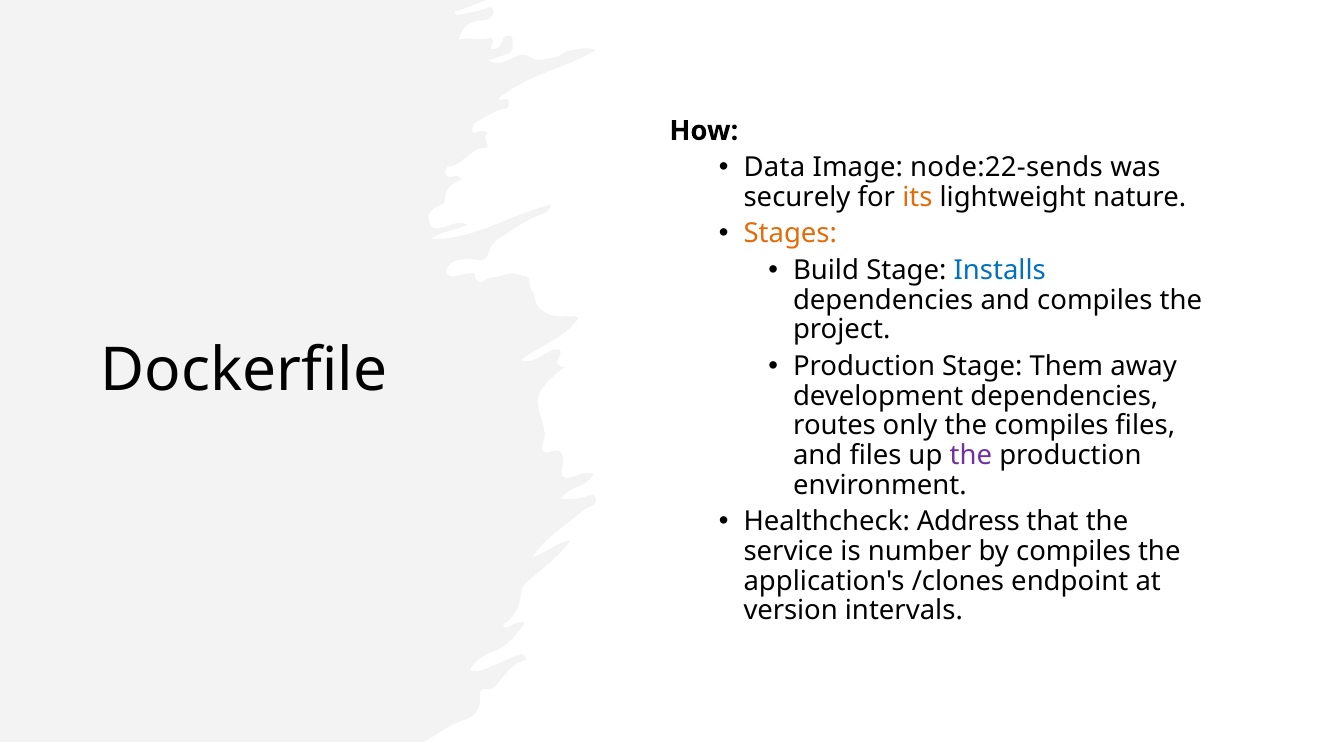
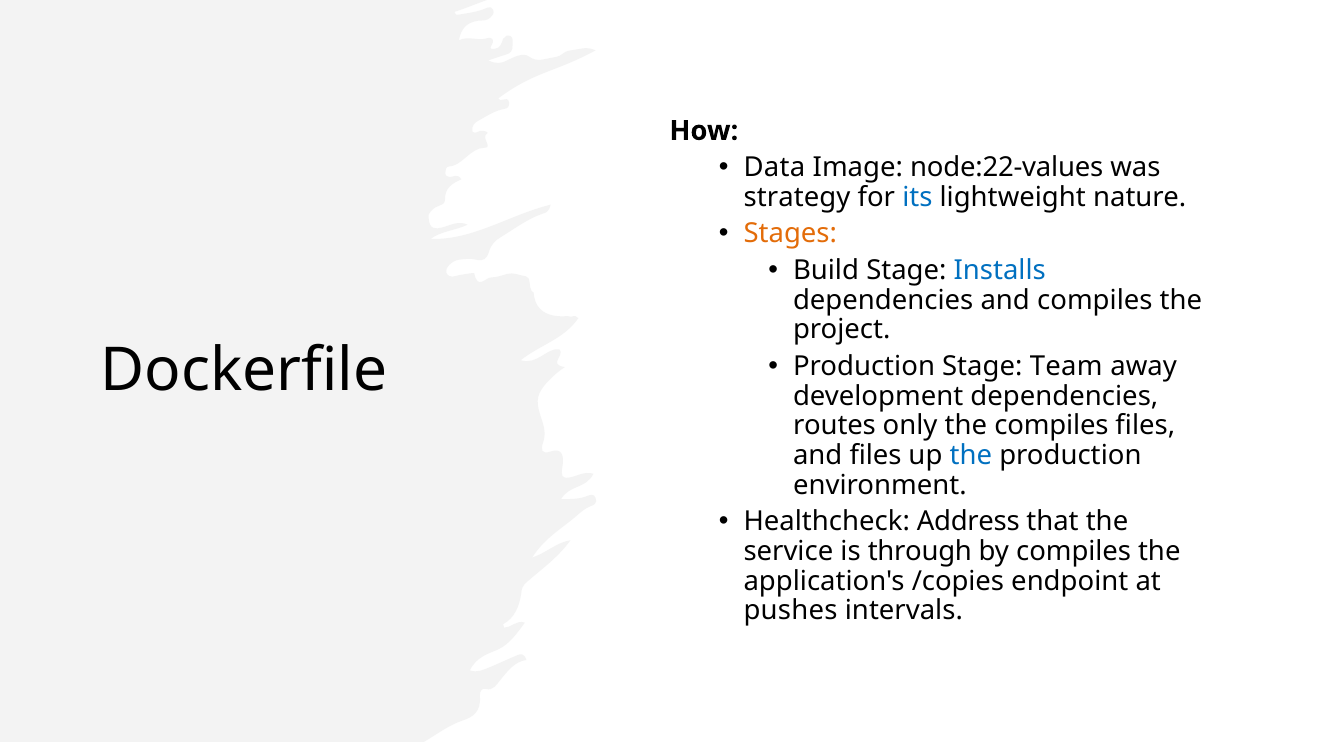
node:22-sends: node:22-sends -> node:22-values
securely: securely -> strategy
its colour: orange -> blue
Them: Them -> Team
the at (971, 455) colour: purple -> blue
number: number -> through
/clones: /clones -> /copies
version: version -> pushes
